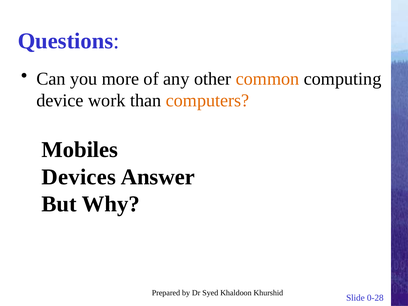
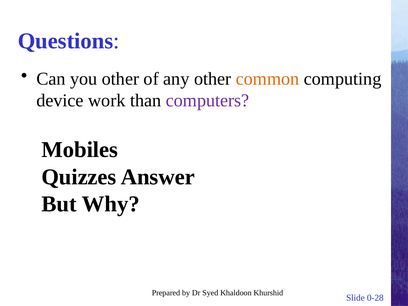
you more: more -> other
computers colour: orange -> purple
Devices: Devices -> Quizzes
